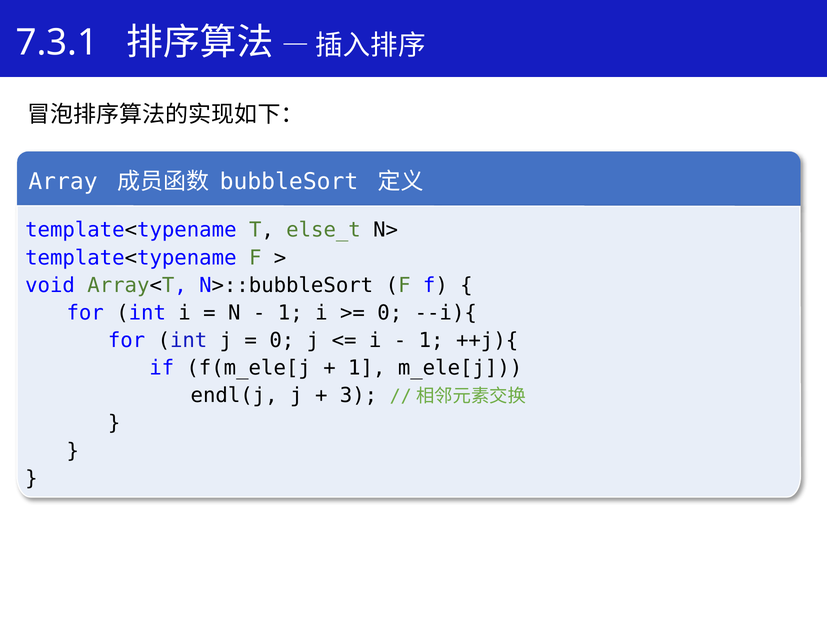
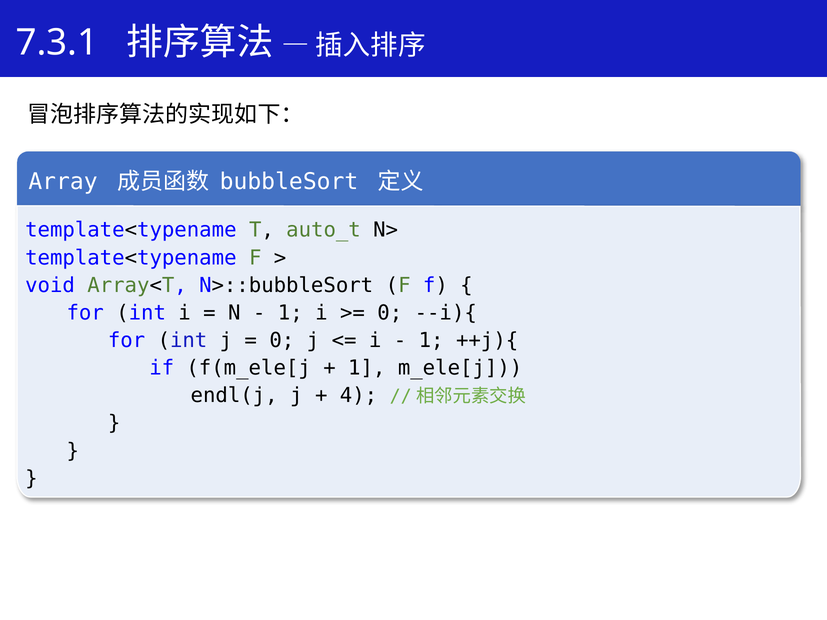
else_t: else_t -> auto_t
3: 3 -> 4
